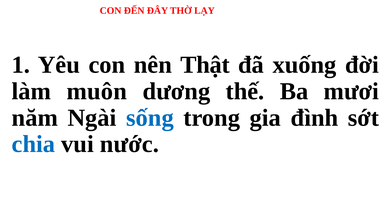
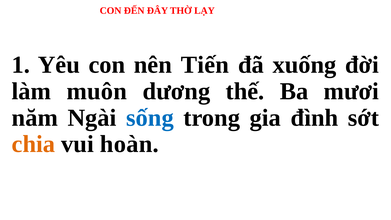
Thật: Thật -> Tiến
chia colour: blue -> orange
nước: nước -> hoàn
